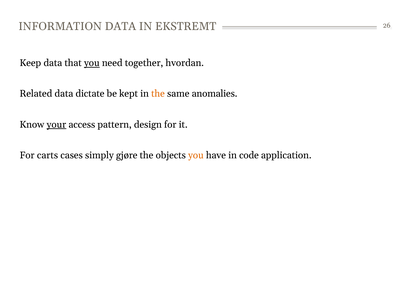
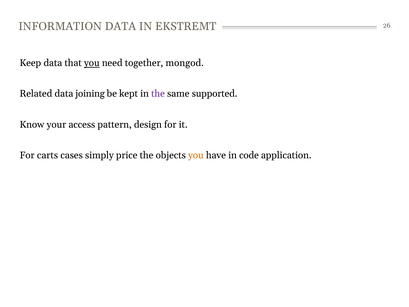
hvordan: hvordan -> mongod
dictate: dictate -> joining
the at (158, 94) colour: orange -> purple
anomalies: anomalies -> supported
your underline: present -> none
gjøre: gjøre -> price
